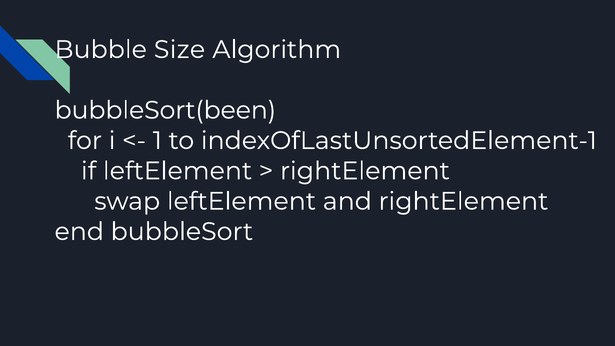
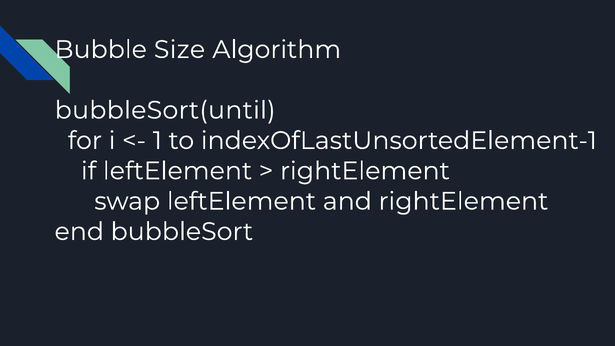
bubbleSort(been: bubbleSort(been -> bubbleSort(until
